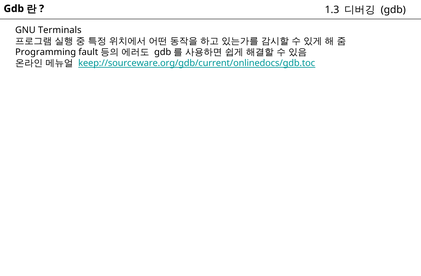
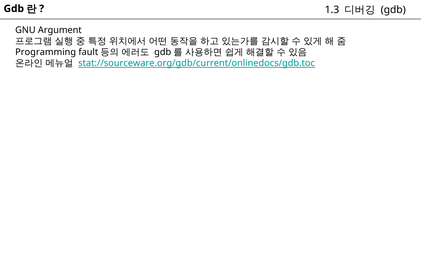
Terminals: Terminals -> Argument
keep://sourceware.org/gdb/current/onlinedocs/gdb.toc: keep://sourceware.org/gdb/current/onlinedocs/gdb.toc -> stat://sourceware.org/gdb/current/onlinedocs/gdb.toc
